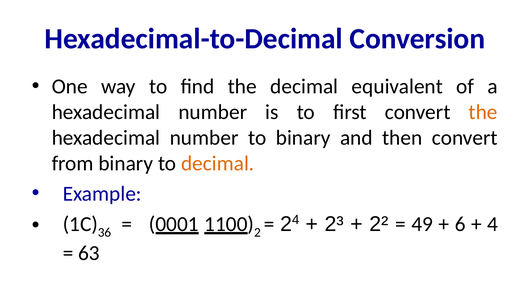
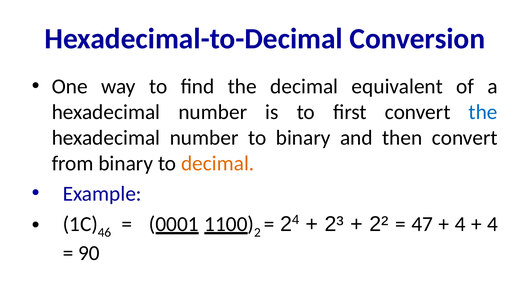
the at (483, 112) colour: orange -> blue
36: 36 -> 46
49: 49 -> 47
6 at (460, 224): 6 -> 4
63: 63 -> 90
